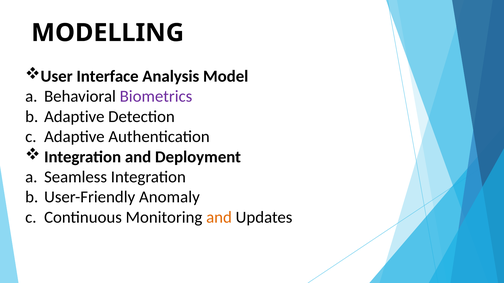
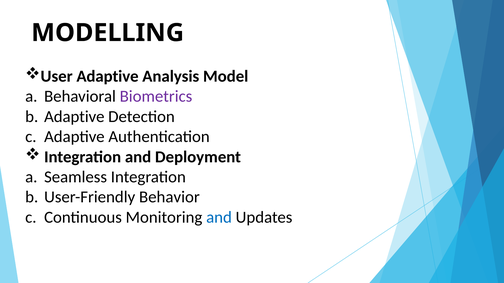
User Interface: Interface -> Adaptive
Anomaly: Anomaly -> Behavior
and at (219, 218) colour: orange -> blue
